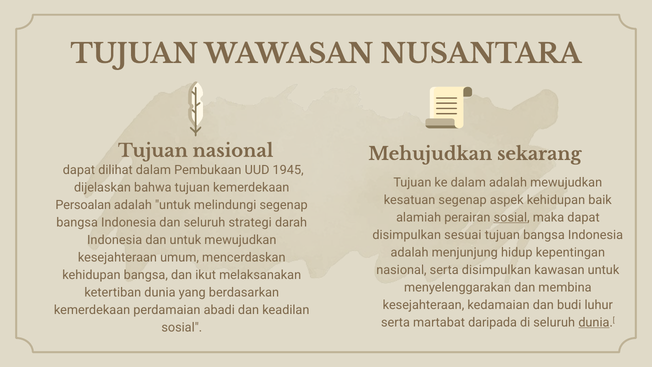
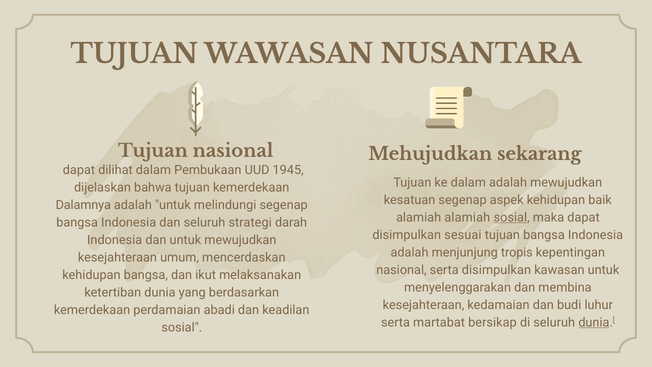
Persoalan: Persoalan -> Dalamnya
alamiah perairan: perairan -> alamiah
hidup: hidup -> tropis
daripada: daripada -> bersikap
